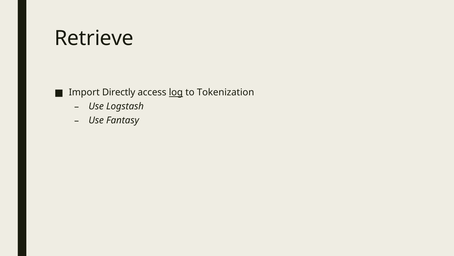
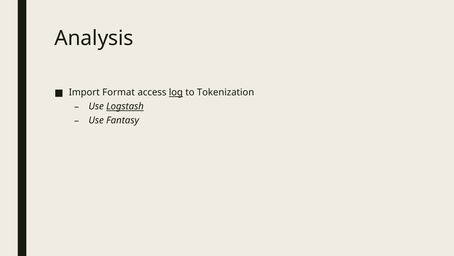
Retrieve: Retrieve -> Analysis
Directly: Directly -> Format
Logstash underline: none -> present
